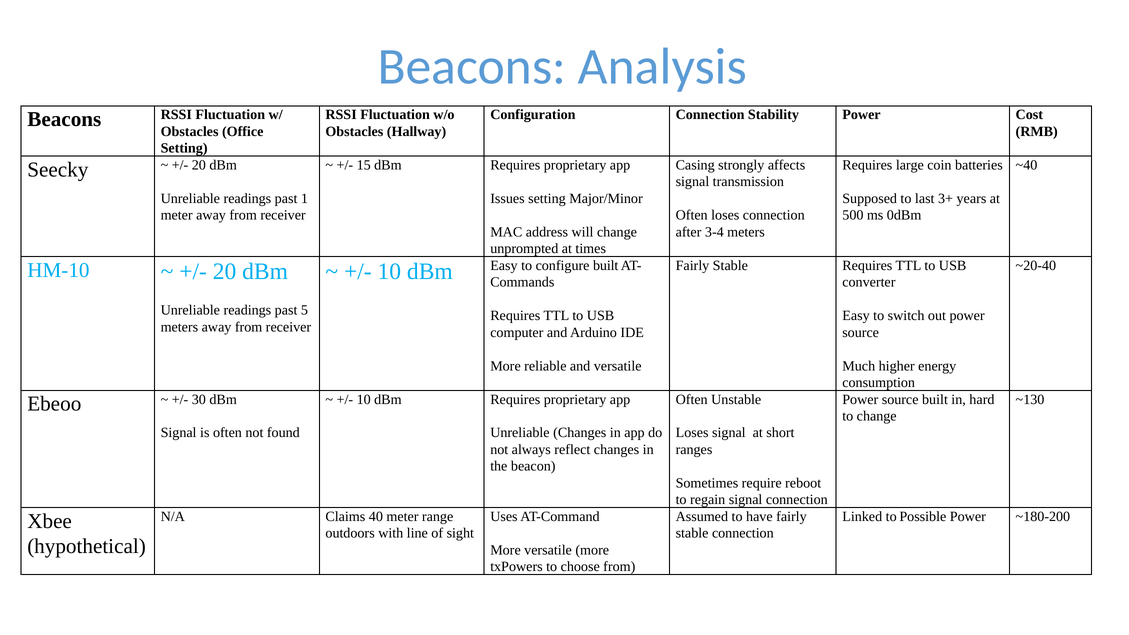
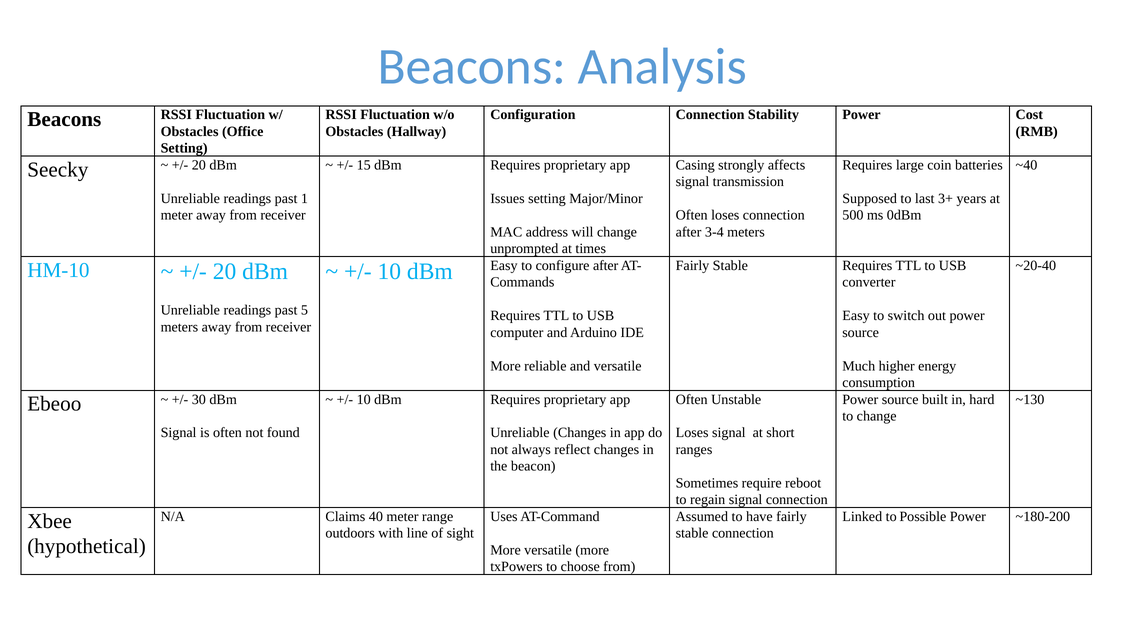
configure built: built -> after
